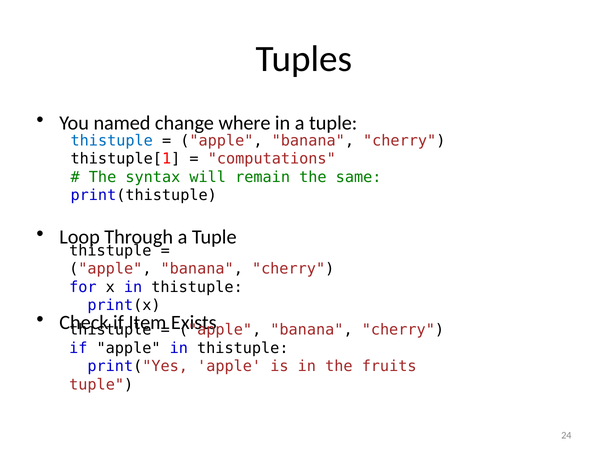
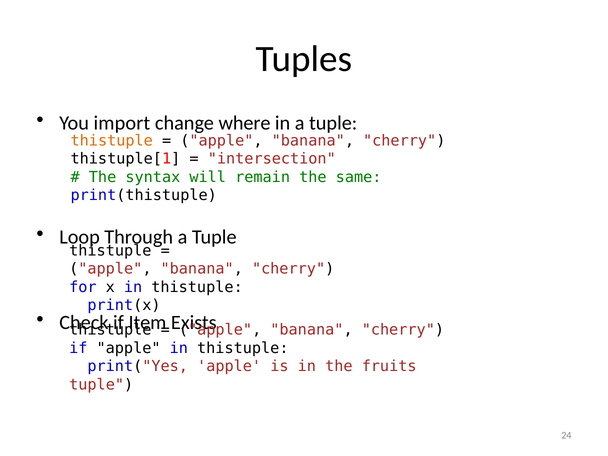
named: named -> import
thistuple at (112, 141) colour: blue -> orange
computations: computations -> intersection
